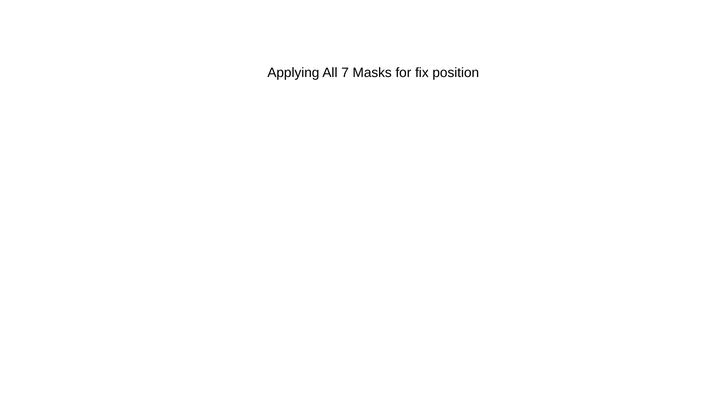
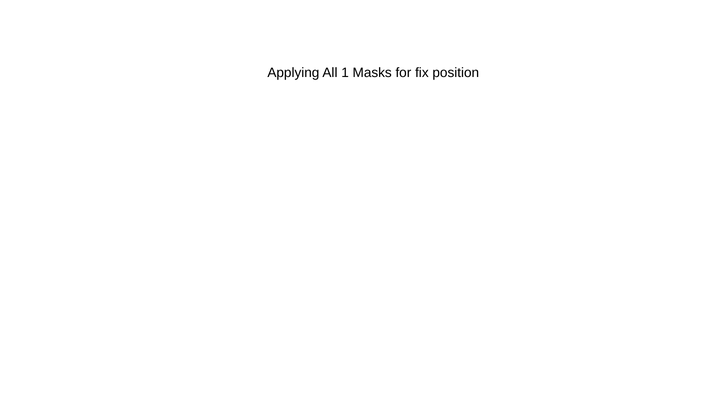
7: 7 -> 1
